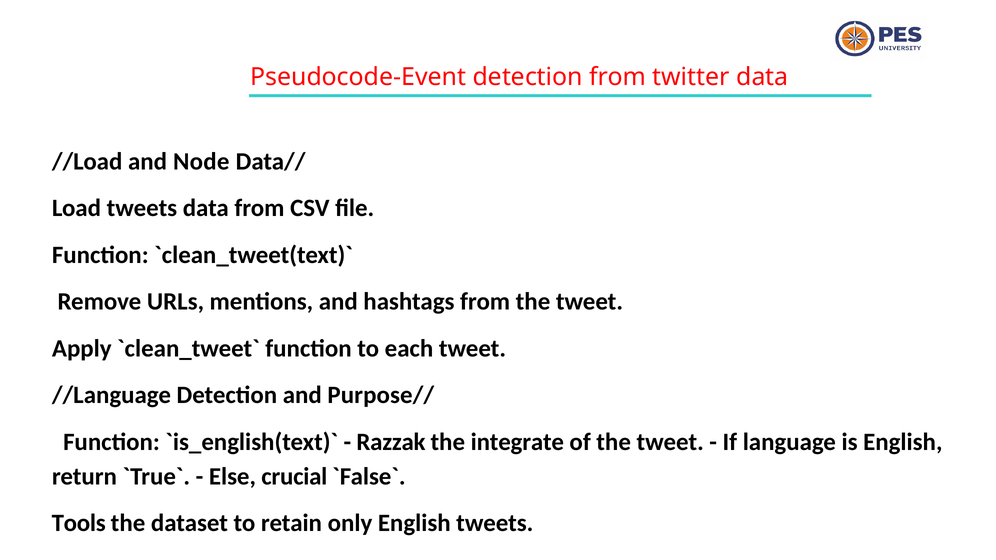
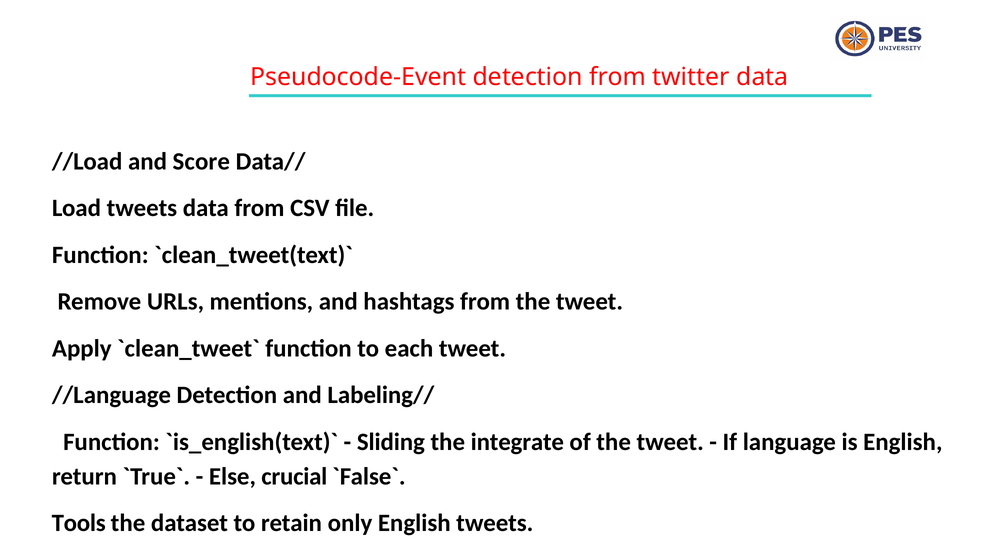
Node: Node -> Score
Purpose//: Purpose// -> Labeling//
Razzak: Razzak -> Sliding
